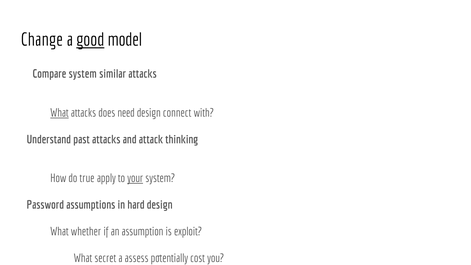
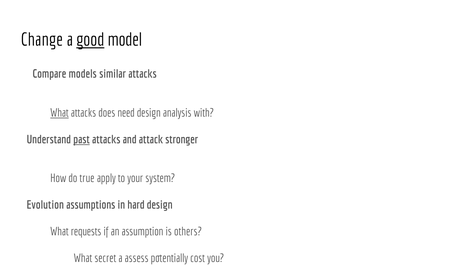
Compare system: system -> models
connect: connect -> analysis
past underline: none -> present
attack thinking: thinking -> stronger
your underline: present -> none
Password: Password -> Evolution
whether: whether -> requests
exploit: exploit -> others
